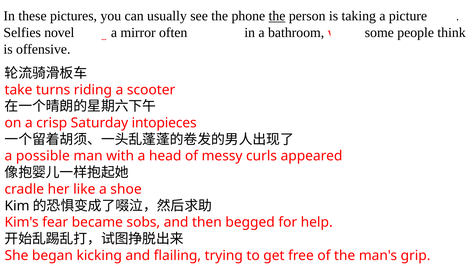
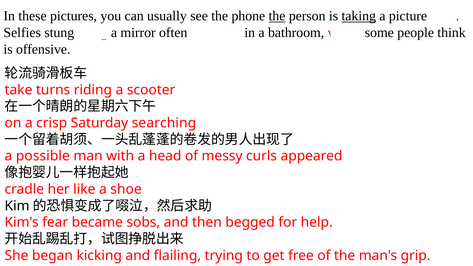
taking underline: none -> present
novel: novel -> stung
intopieces: intopieces -> searching
